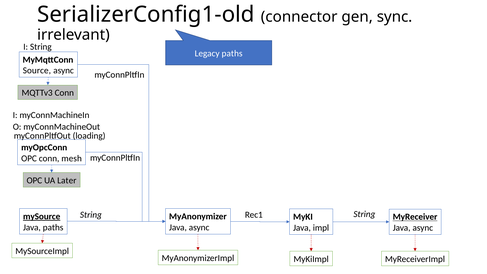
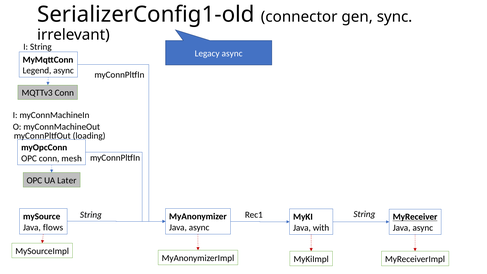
Legacy paths: paths -> async
Source: Source -> Legend
mySource underline: present -> none
Java paths: paths -> flows
impl: impl -> with
